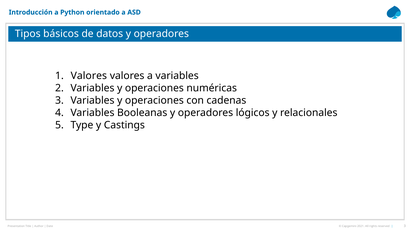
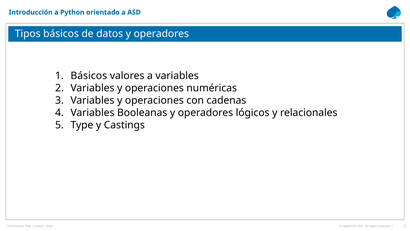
Valores at (89, 76): Valores -> Básicos
